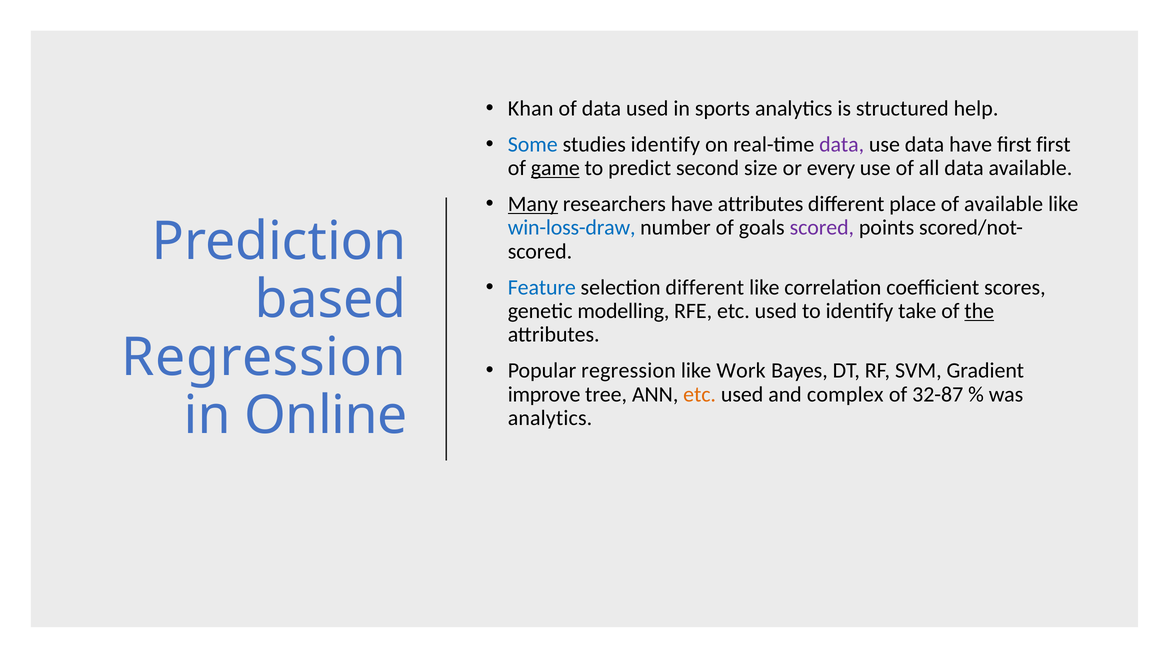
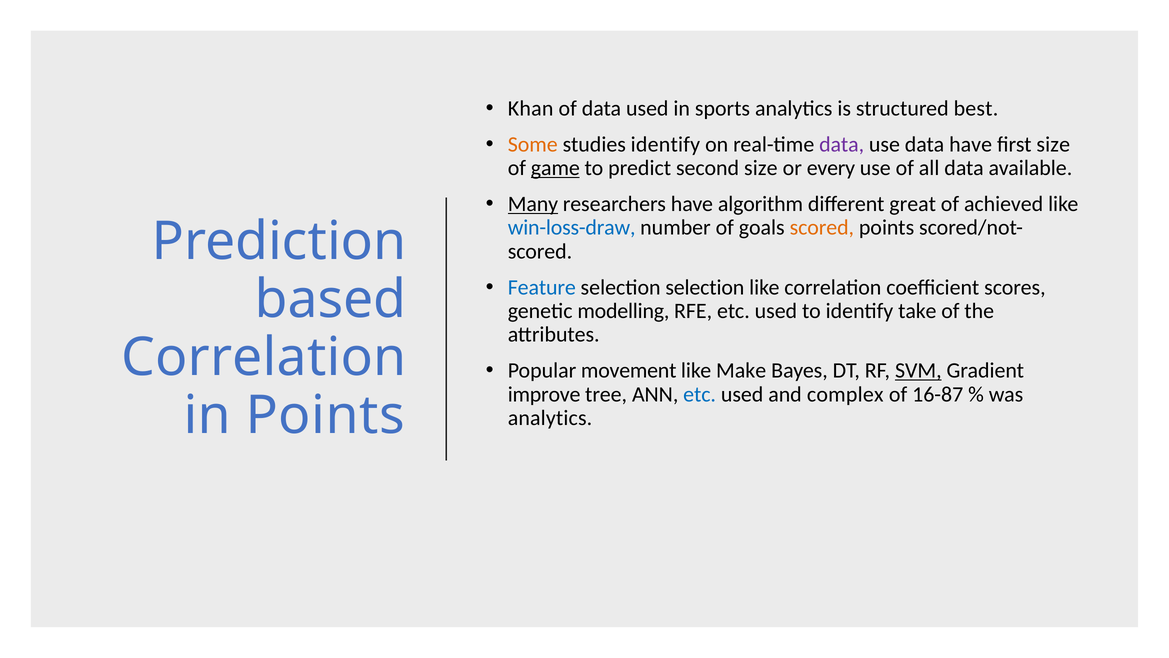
help: help -> best
Some colour: blue -> orange
first first: first -> size
have attributes: attributes -> algorithm
place: place -> great
of available: available -> achieved
scored at (822, 228) colour: purple -> orange
selection different: different -> selection
the underline: present -> none
Regression at (264, 357): Regression -> Correlation
Popular regression: regression -> movement
Work: Work -> Make
SVM underline: none -> present
etc at (700, 394) colour: orange -> blue
32-87: 32-87 -> 16-87
in Online: Online -> Points
